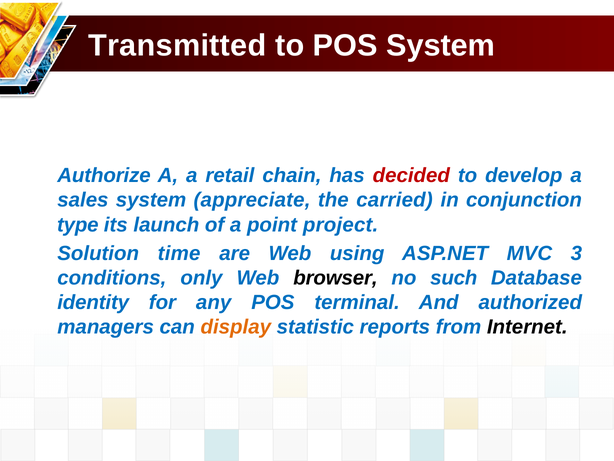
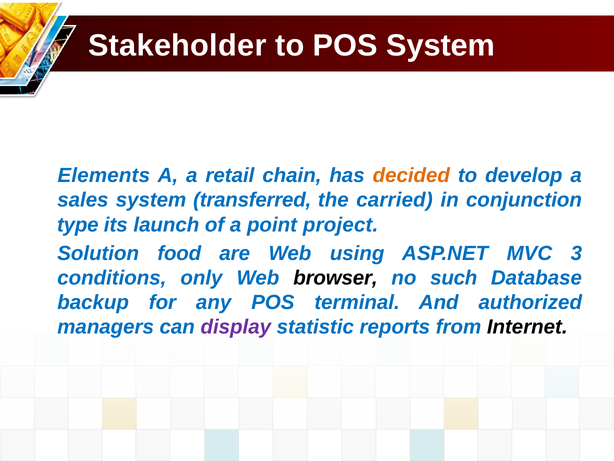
Transmitted: Transmitted -> Stakeholder
Authorize: Authorize -> Elements
decided colour: red -> orange
appreciate: appreciate -> transferred
time: time -> food
identity: identity -> backup
display colour: orange -> purple
